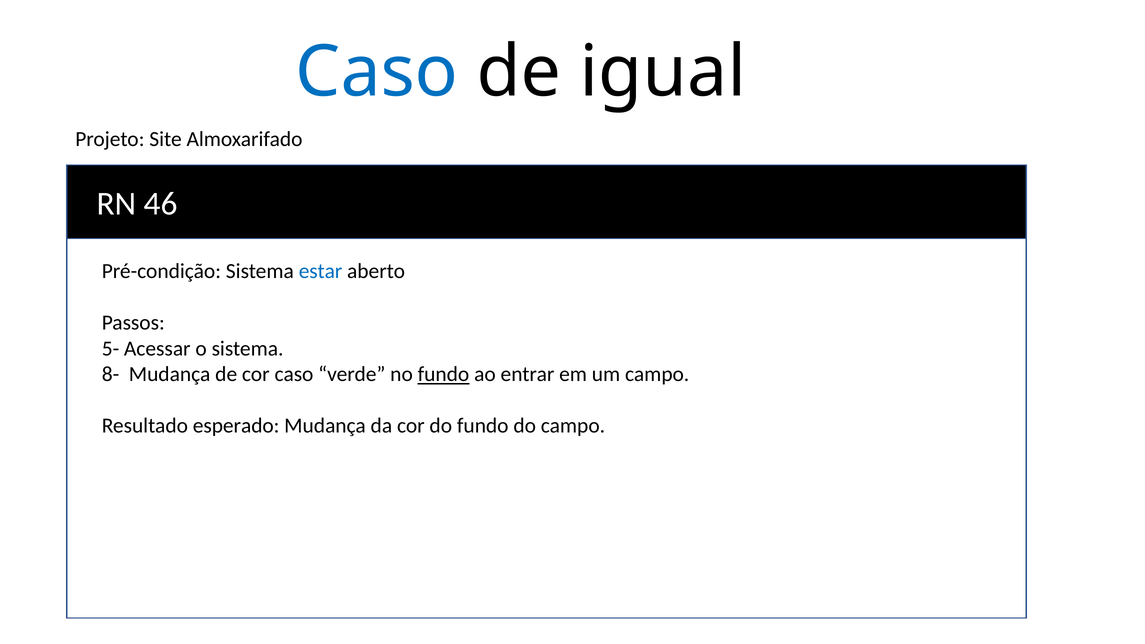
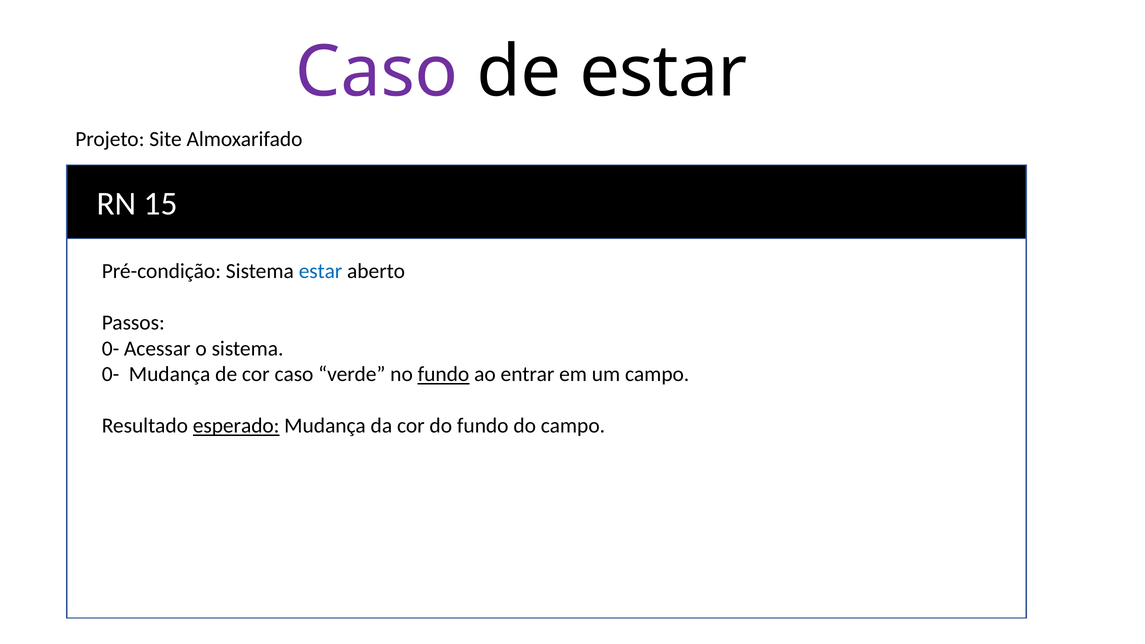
Caso at (377, 72) colour: blue -> purple
de igual: igual -> estar
46: 46 -> 15
5- at (110, 349): 5- -> 0-
8- at (110, 374): 8- -> 0-
esperado underline: none -> present
